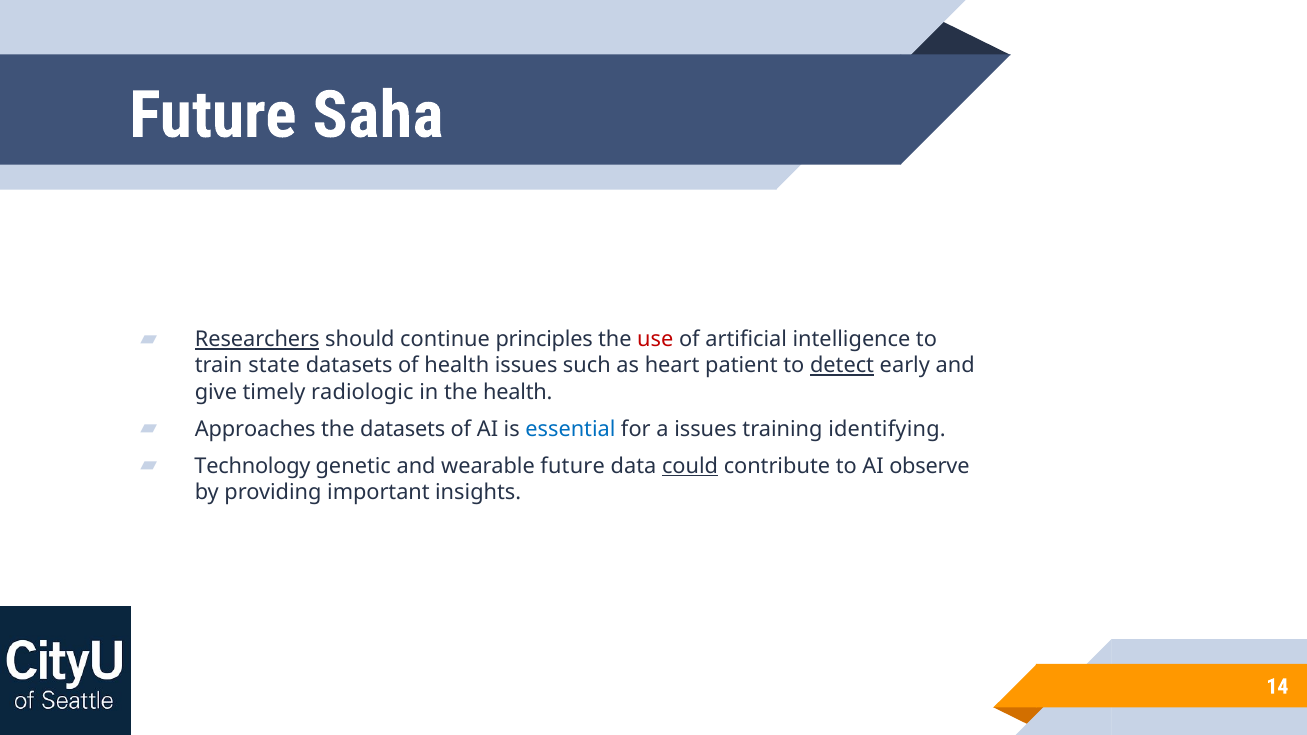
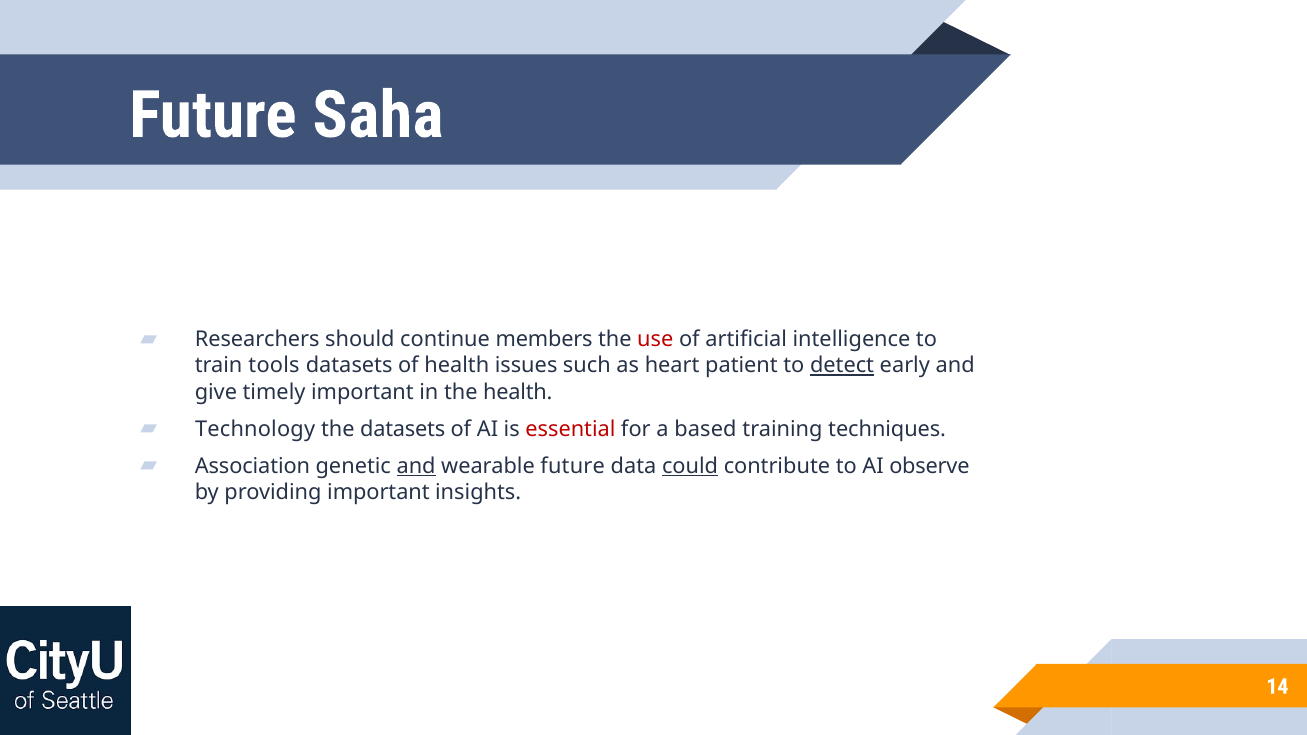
Researchers underline: present -> none
principles: principles -> members
state: state -> tools
timely radiologic: radiologic -> important
Approaches: Approaches -> Technology
essential colour: blue -> red
a issues: issues -> based
identifying: identifying -> techniques
Technology: Technology -> Association
and at (416, 466) underline: none -> present
